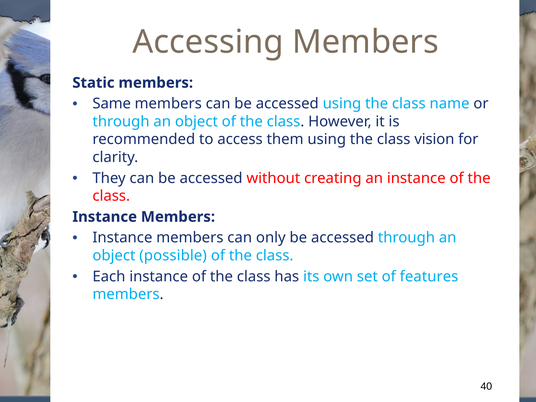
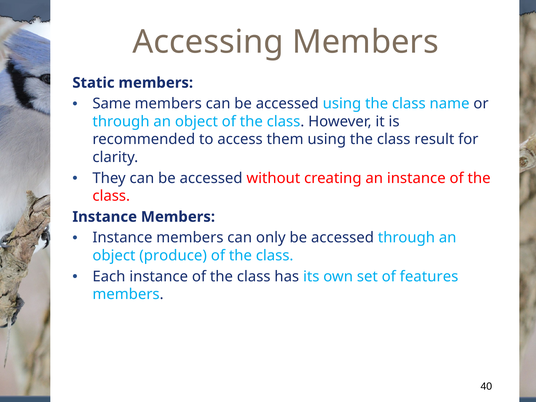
vision: vision -> result
possible: possible -> produce
